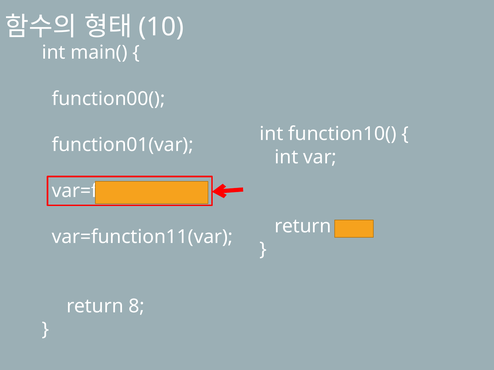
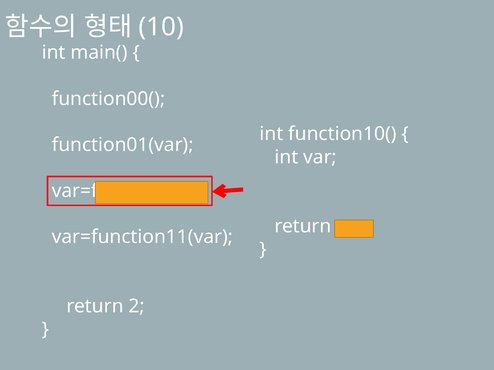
8: 8 -> 2
